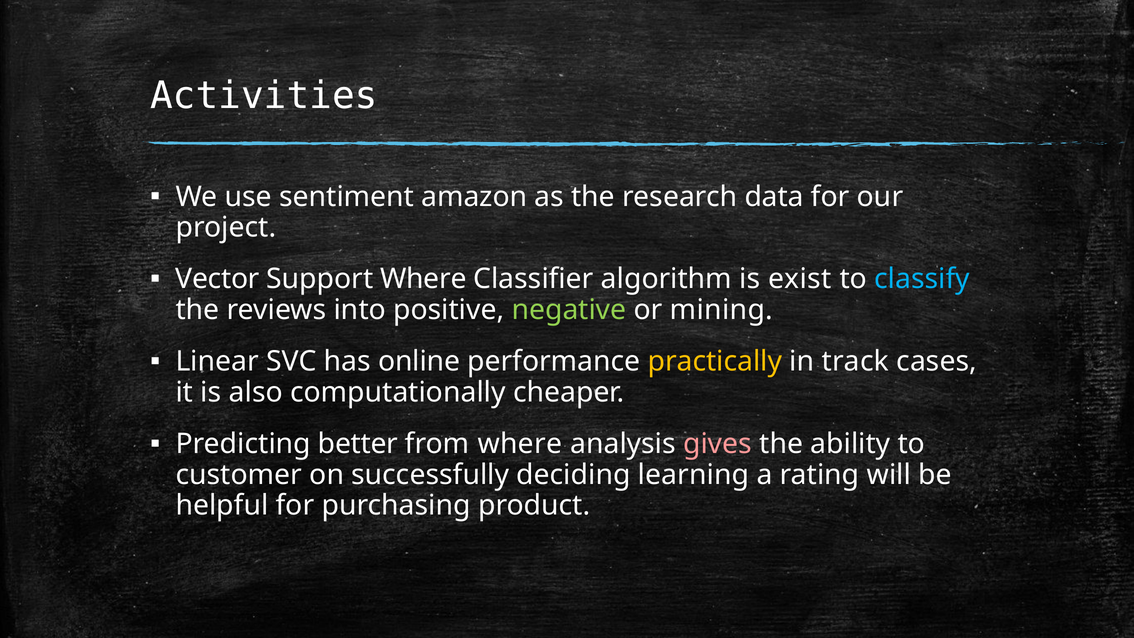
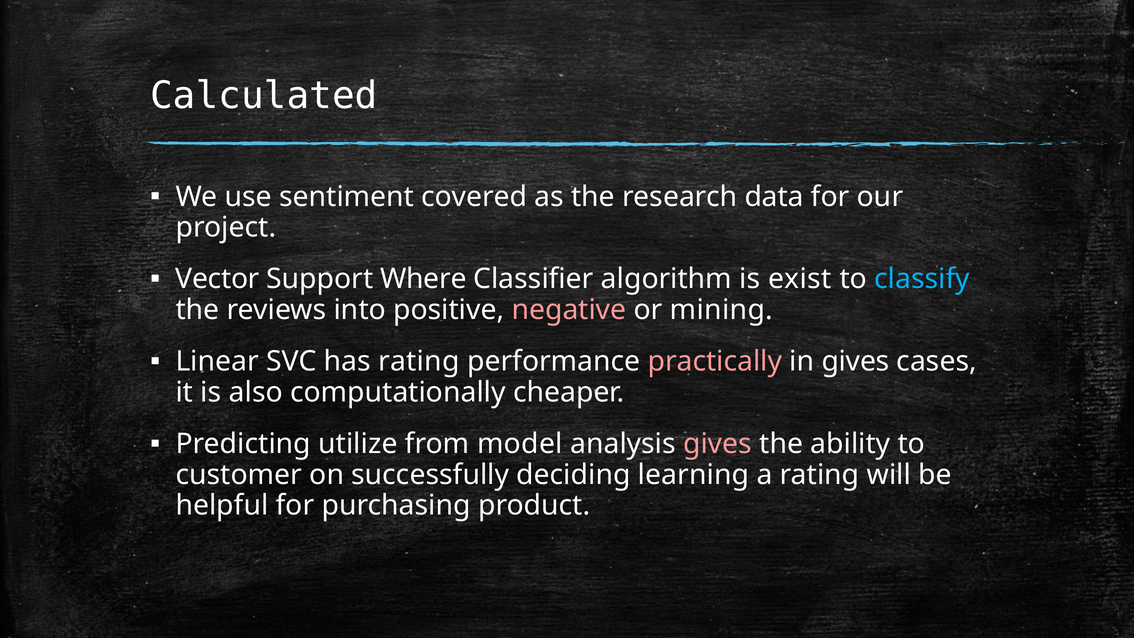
Activities: Activities -> Calculated
amazon: amazon -> covered
negative colour: light green -> pink
has online: online -> rating
practically colour: yellow -> pink
in track: track -> gives
better: better -> utilize
from where: where -> model
